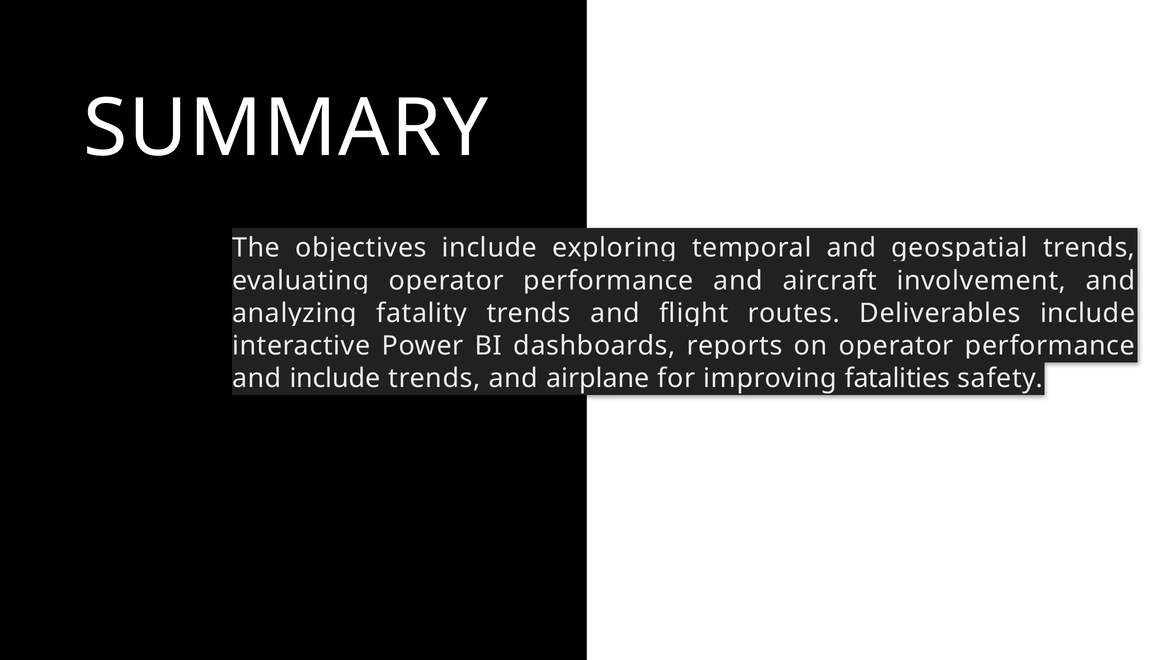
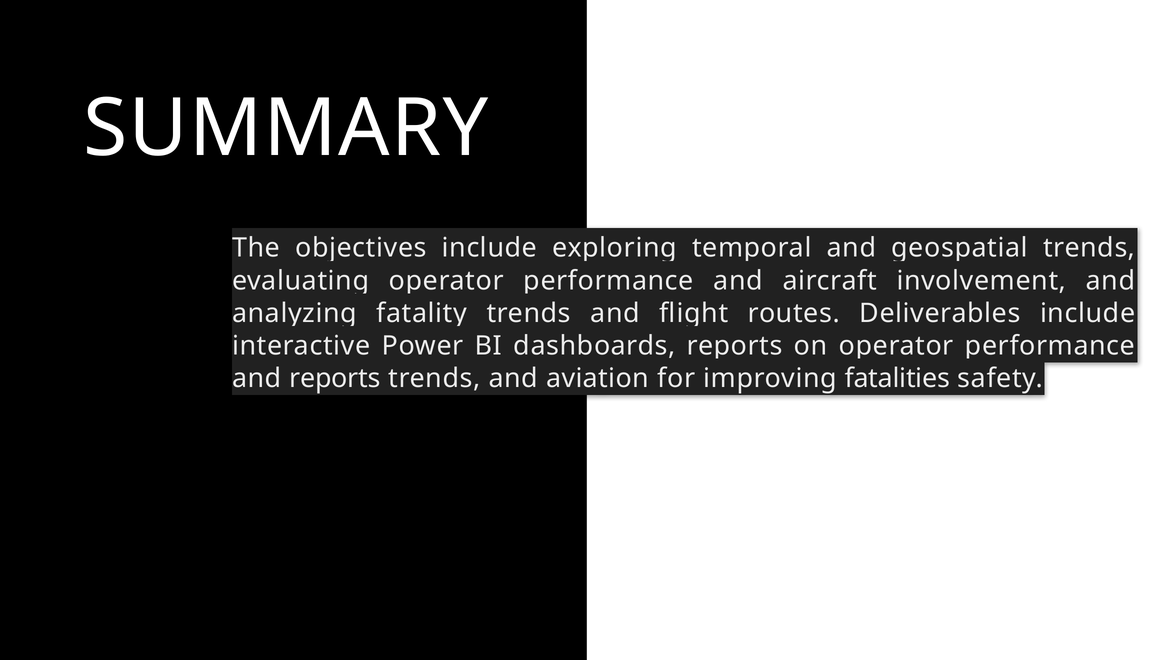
and include: include -> reports
airplane: airplane -> aviation
